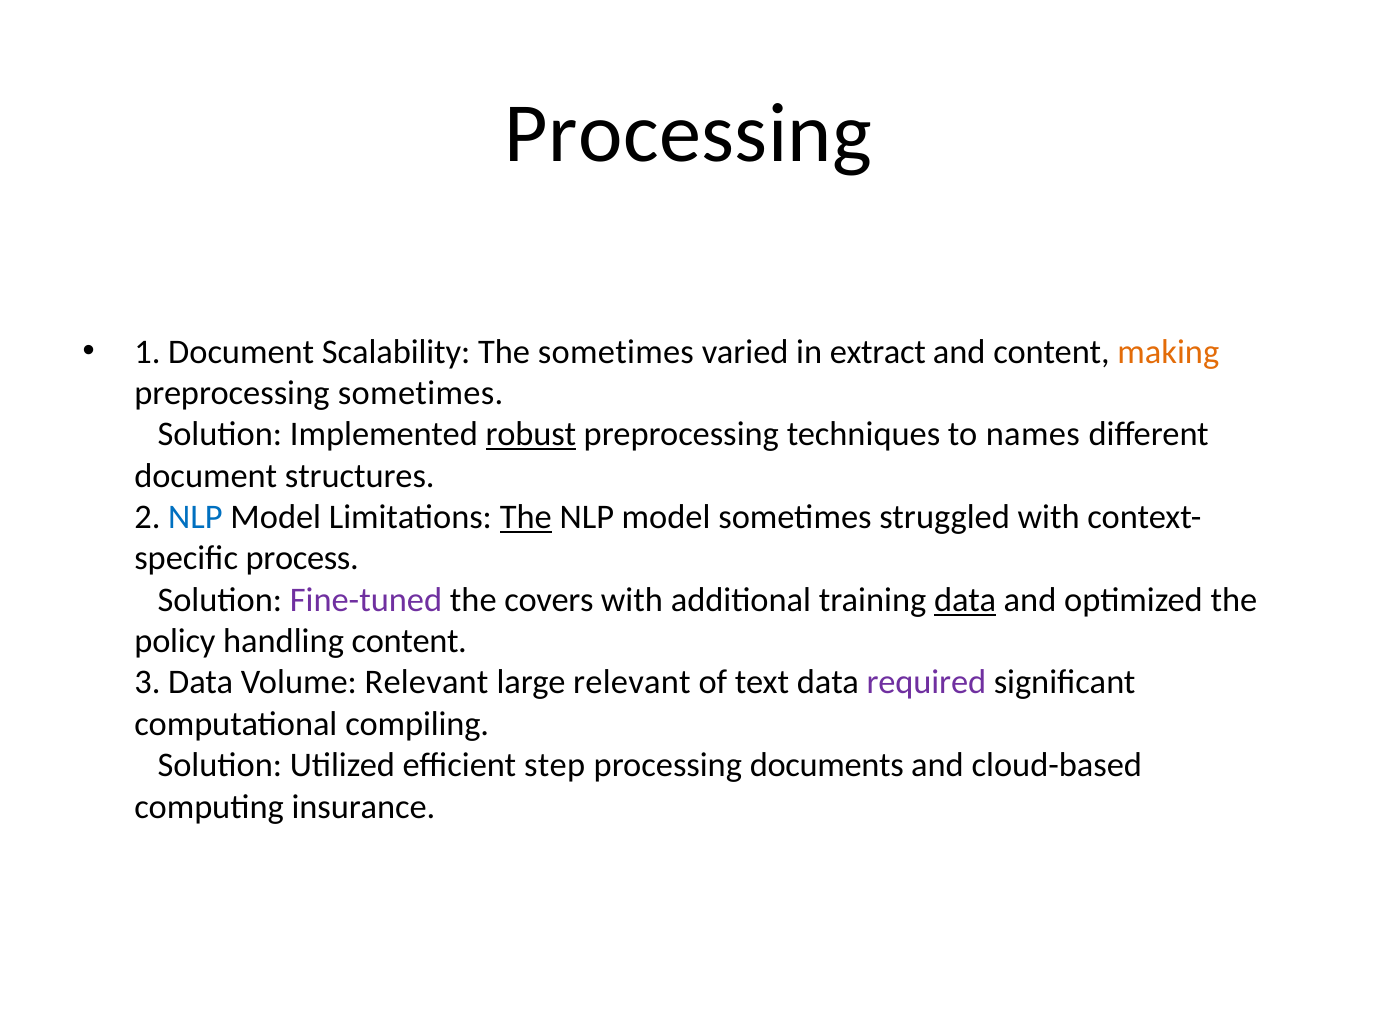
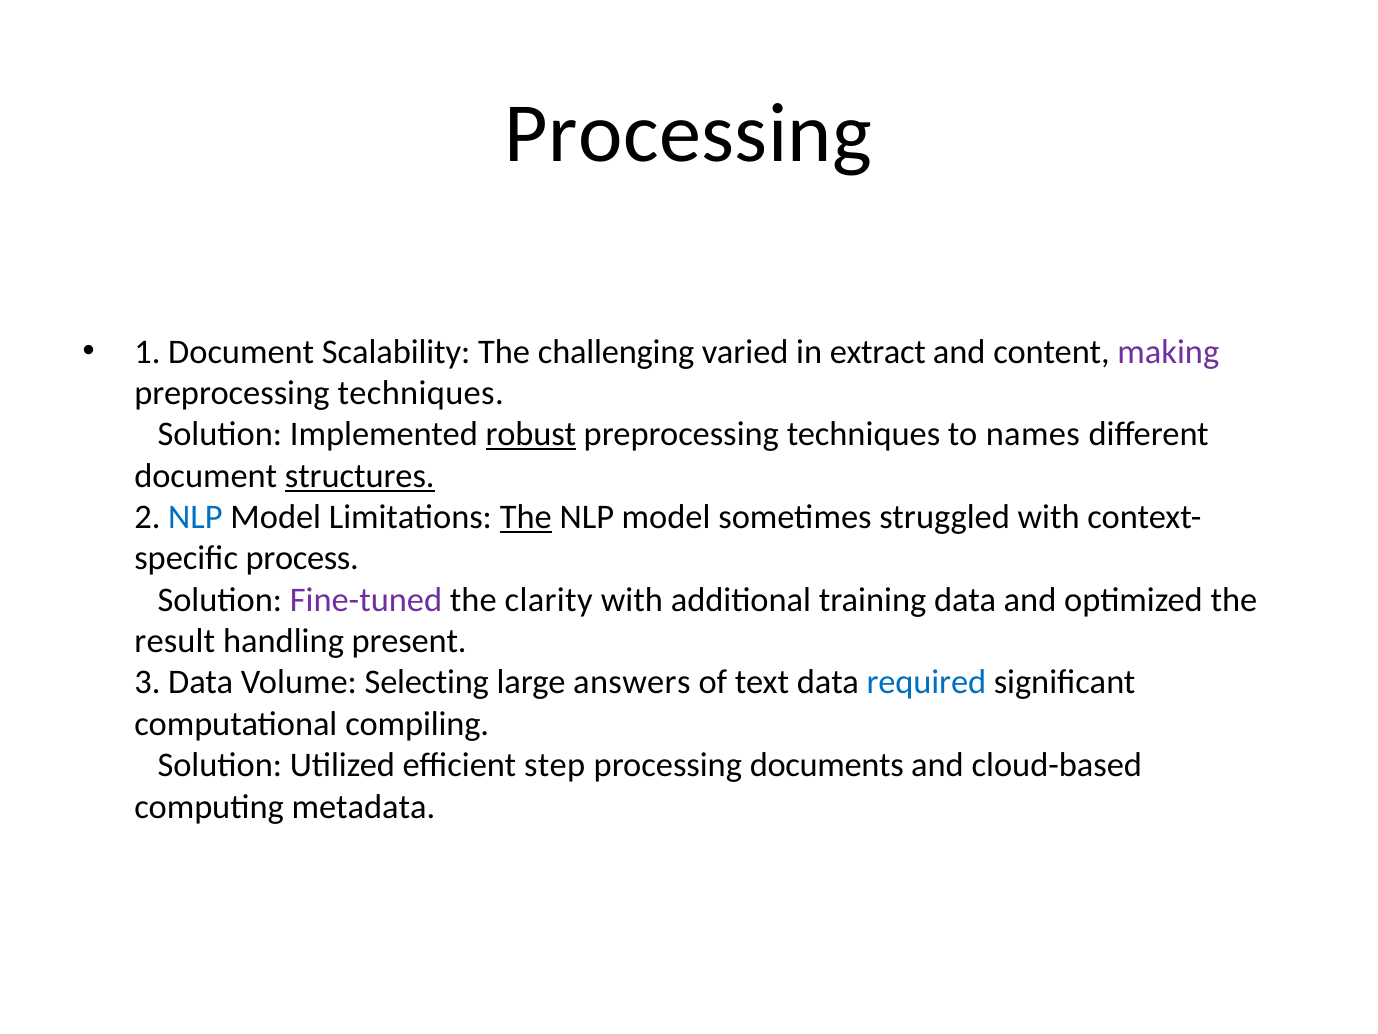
The sometimes: sometimes -> challenging
making colour: orange -> purple
sometimes at (421, 393): sometimes -> techniques
structures underline: none -> present
covers: covers -> clarity
data at (965, 600) underline: present -> none
policy: policy -> result
handling content: content -> present
Volume Relevant: Relevant -> Selecting
large relevant: relevant -> answers
required colour: purple -> blue
insurance: insurance -> metadata
